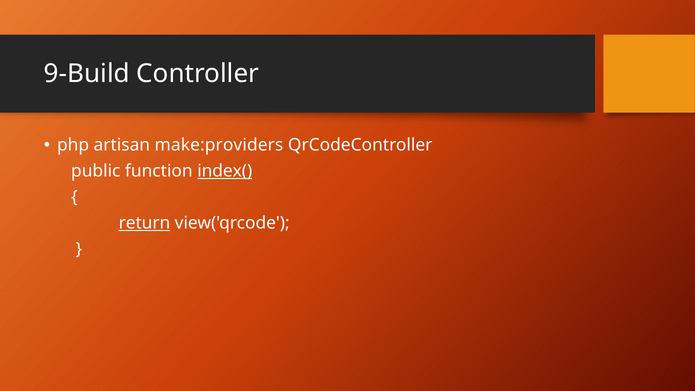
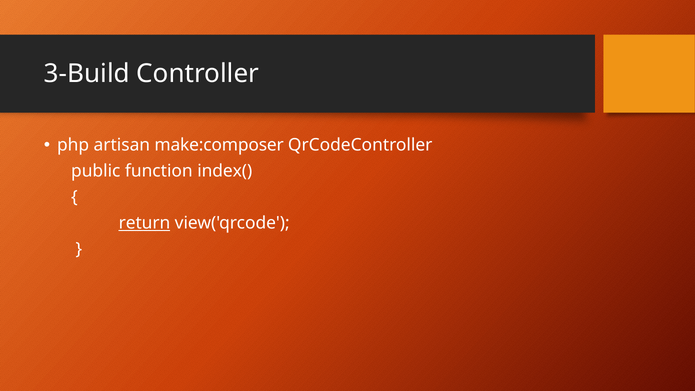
9-Build: 9-Build -> 3-Build
make:providers: make:providers -> make:composer
index( underline: present -> none
